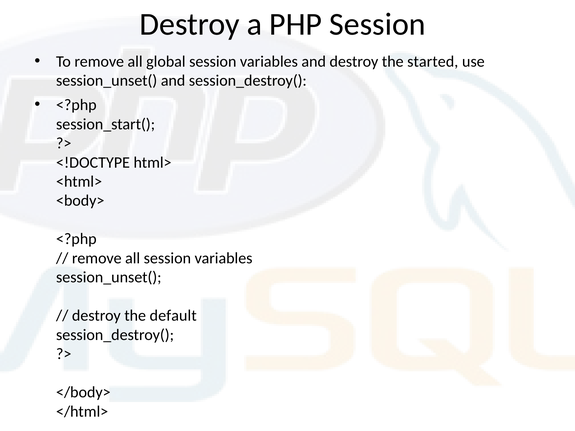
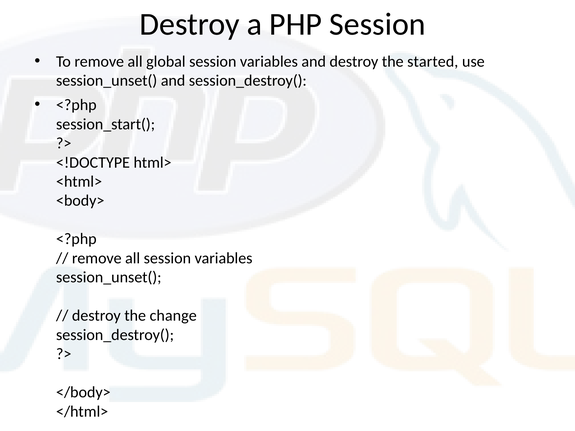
default: default -> change
